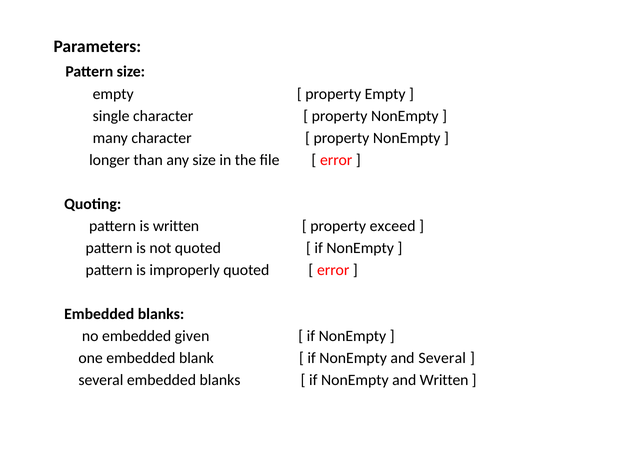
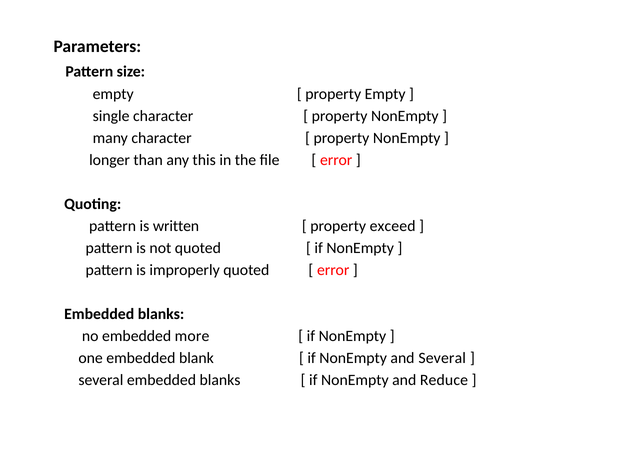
any size: size -> this
given: given -> more
and Written: Written -> Reduce
